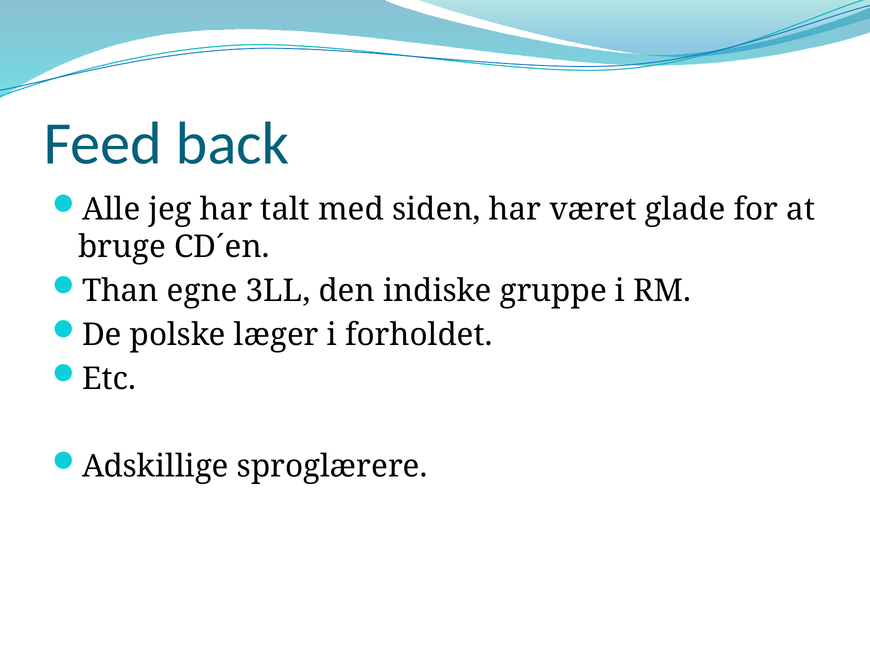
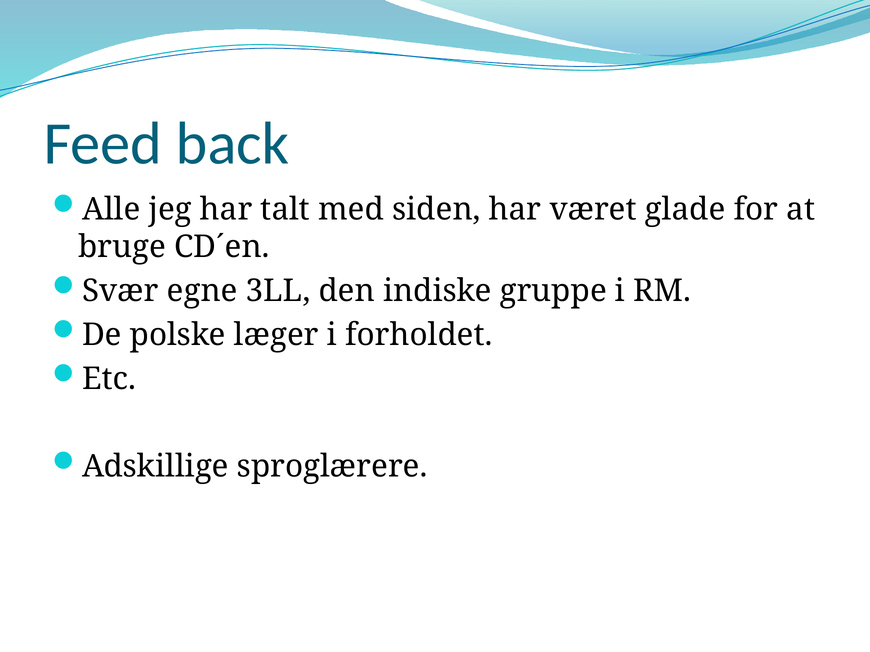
Than: Than -> Svær
